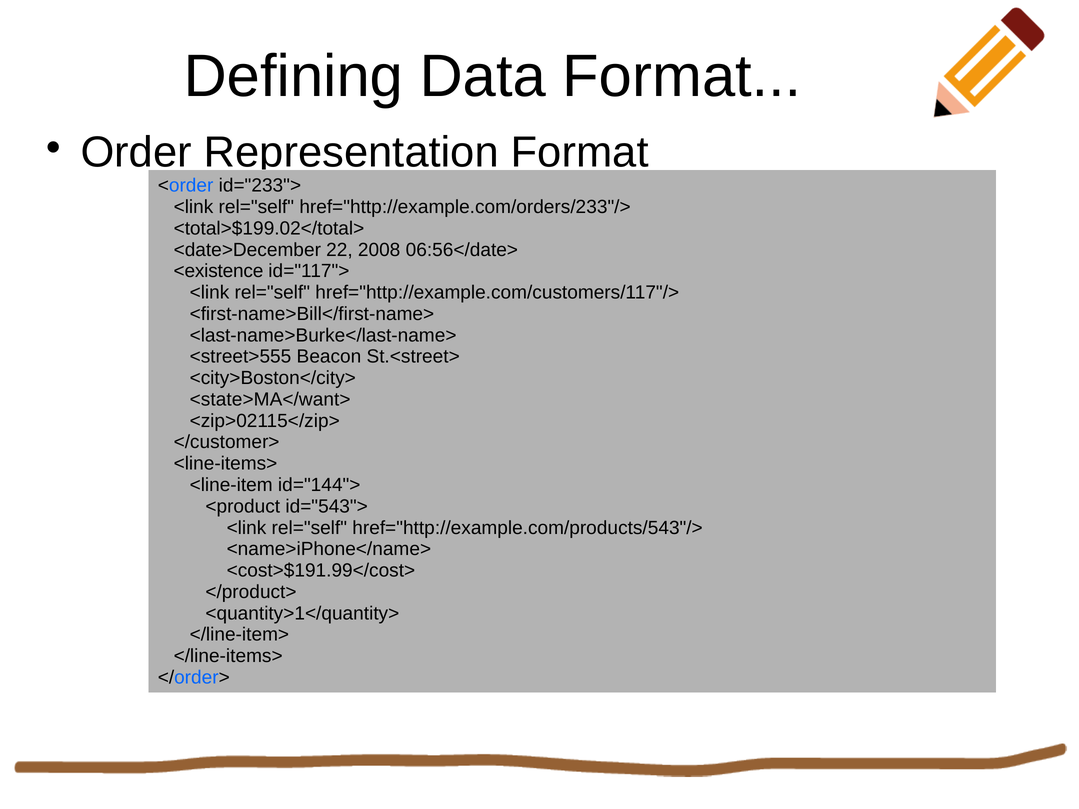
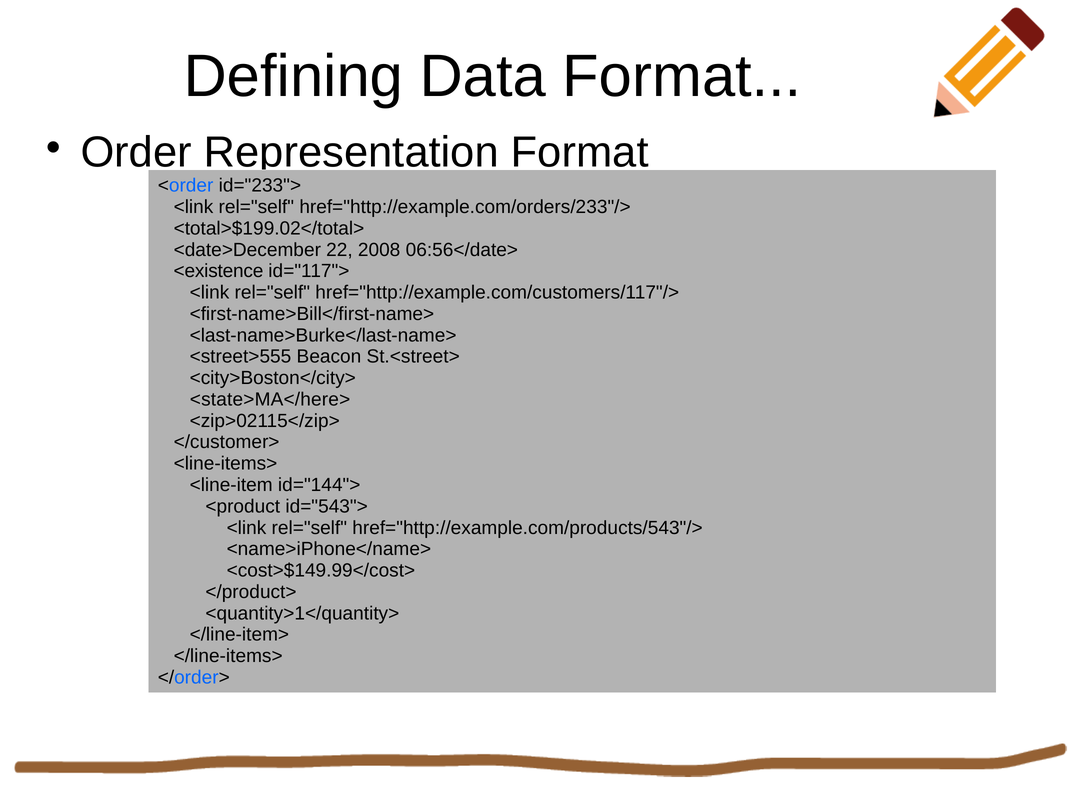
<state>MA</want>: <state>MA</want> -> <state>MA</here>
<cost>$191.99</cost>: <cost>$191.99</cost> -> <cost>$149.99</cost>
